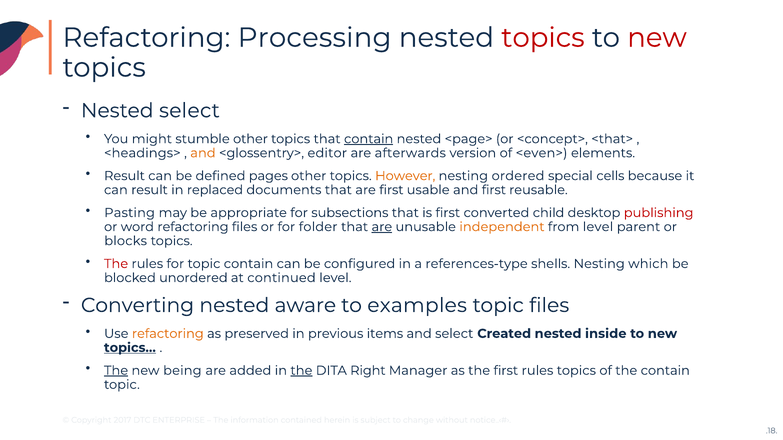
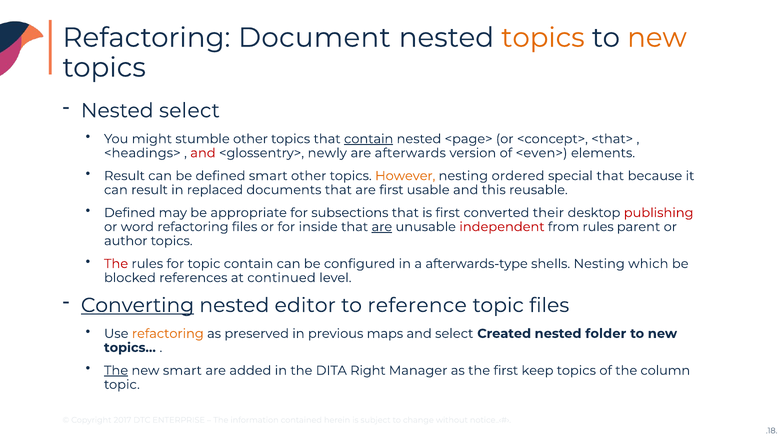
Processing: Processing -> Document
topics at (543, 38) colour: red -> orange
new at (657, 38) colour: red -> orange
and at (203, 153) colour: orange -> red
editor: editor -> newly
defined pages: pages -> smart
special cells: cells -> that
and first: first -> this
Pasting at (130, 213): Pasting -> Defined
child: child -> their
folder: folder -> inside
independent colour: orange -> red
from level: level -> rules
blocks: blocks -> author
references-type: references-type -> afterwards-type
unordered: unordered -> references
Converting underline: none -> present
aware: aware -> editor
examples: examples -> reference
items: items -> maps
inside: inside -> folder
topics… underline: present -> none
new being: being -> smart
the at (301, 371) underline: present -> none
first rules: rules -> keep
the contain: contain -> column
